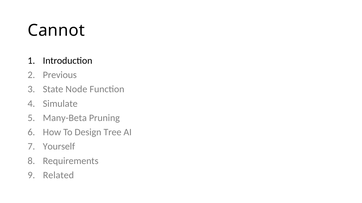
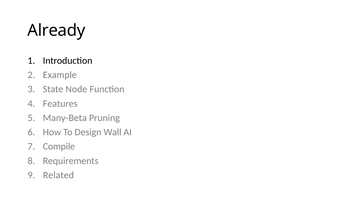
Cannot: Cannot -> Already
Previous: Previous -> Example
Simulate: Simulate -> Features
Tree: Tree -> Wall
Yourself: Yourself -> Compile
